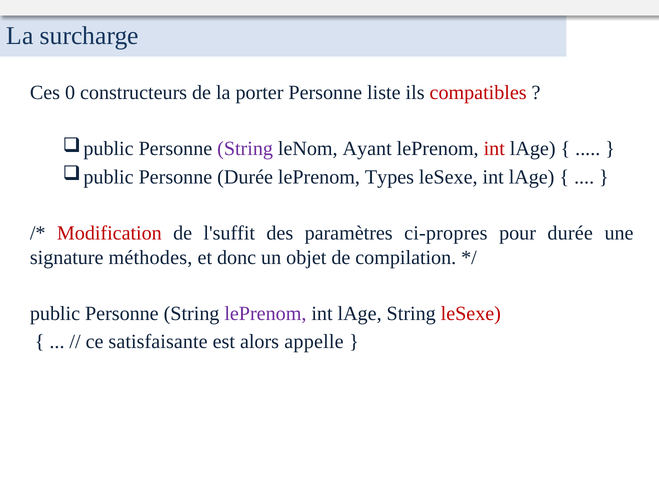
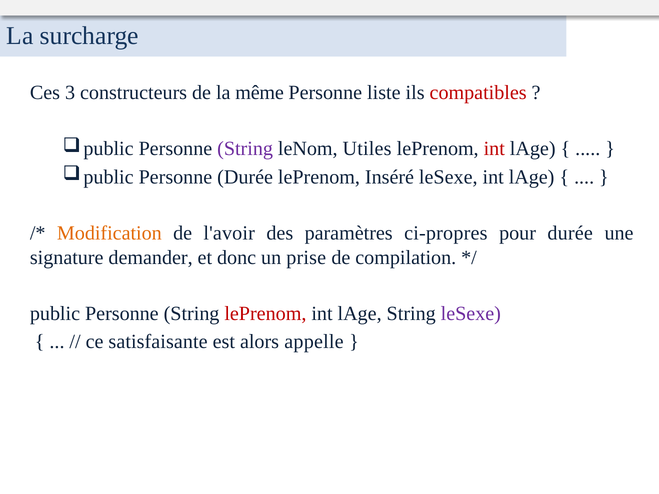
0: 0 -> 3
porter: porter -> même
Ayant: Ayant -> Utiles
Types: Types -> Inséré
Modification colour: red -> orange
l'suffit: l'suffit -> l'avoir
méthodes: méthodes -> demander
objet: objet -> prise
lePrenom at (265, 314) colour: purple -> red
leSexe at (471, 314) colour: red -> purple
